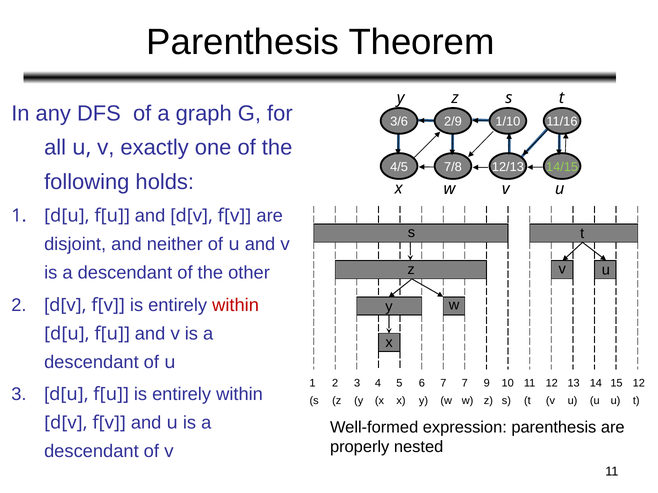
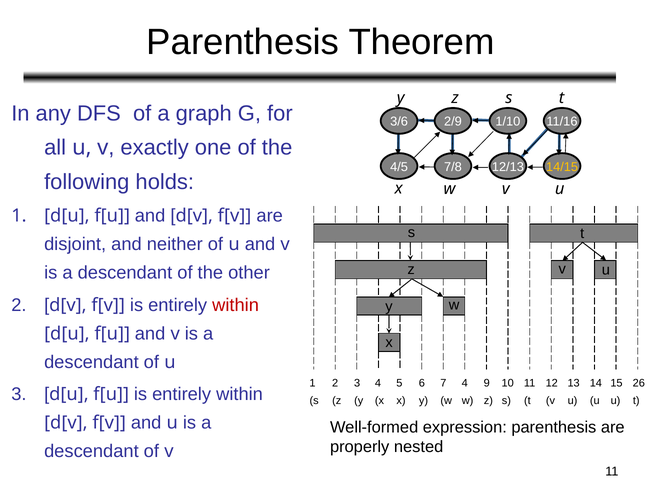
14/15 colour: light green -> yellow
7 7: 7 -> 4
15 12: 12 -> 26
